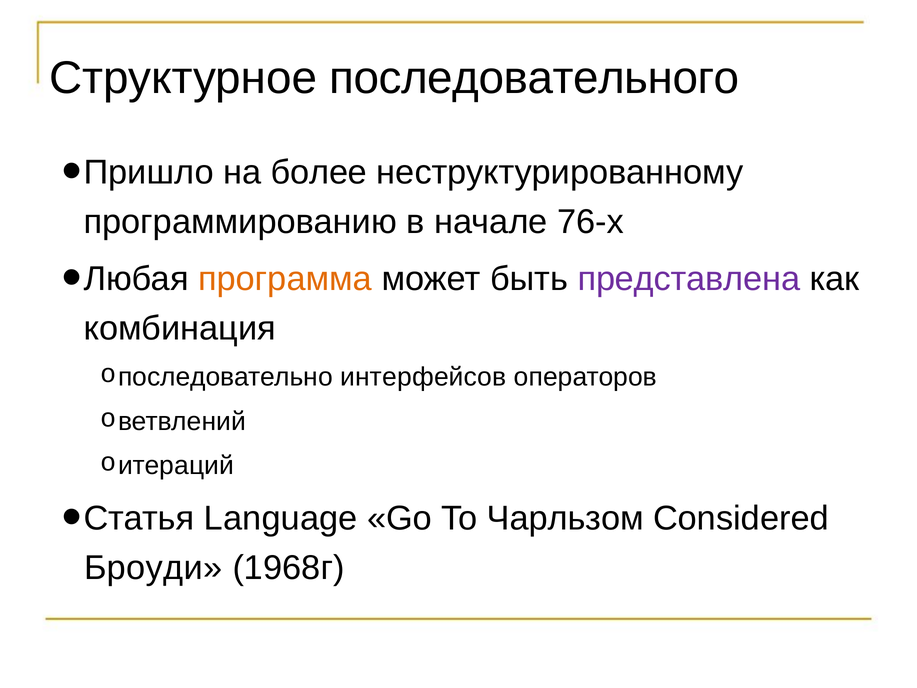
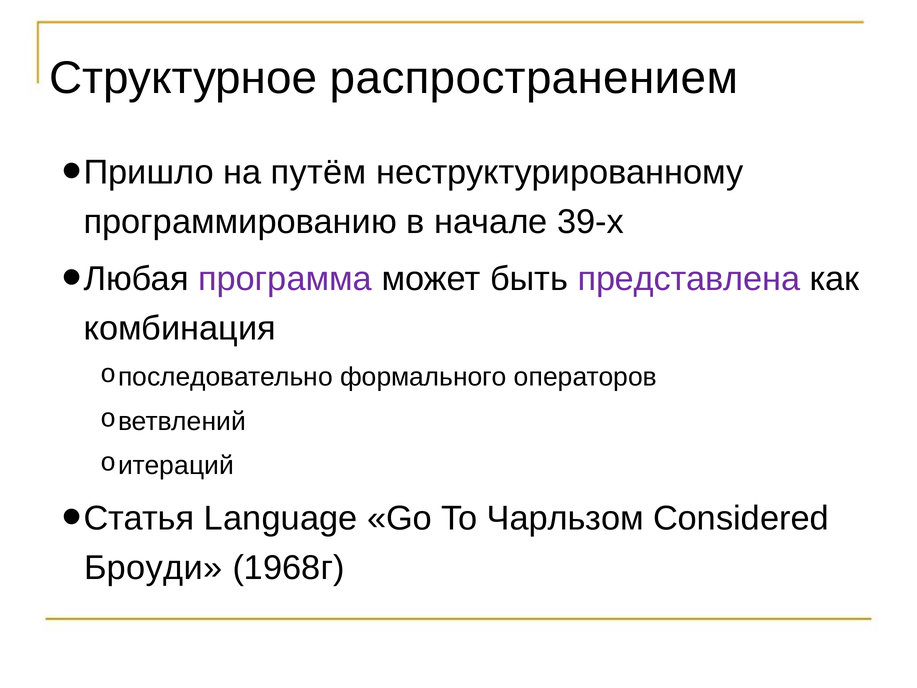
последовательного: последовательного -> распространением
более: более -> путём
76-х: 76-х -> 39-х
программа colour: orange -> purple
интерфейсов: интерфейсов -> формального
